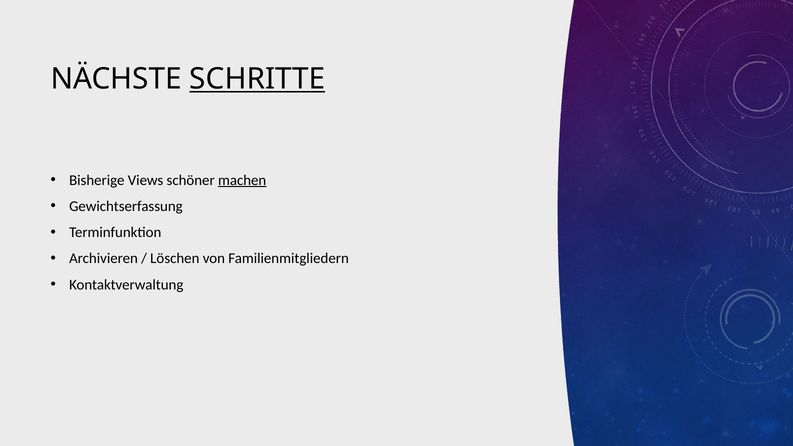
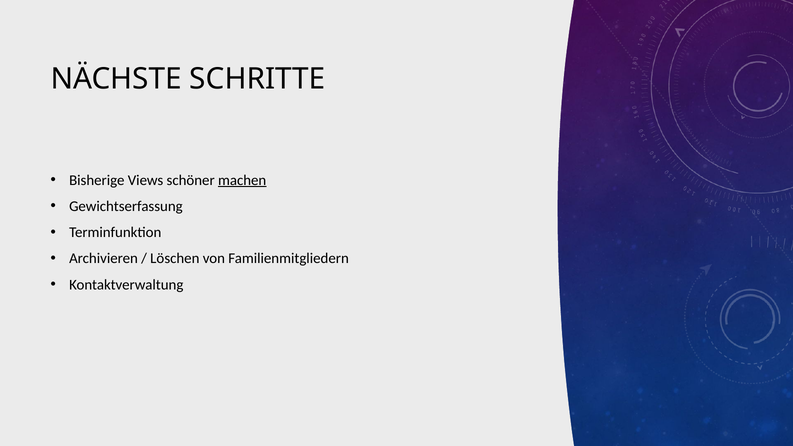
SCHRITTE underline: present -> none
